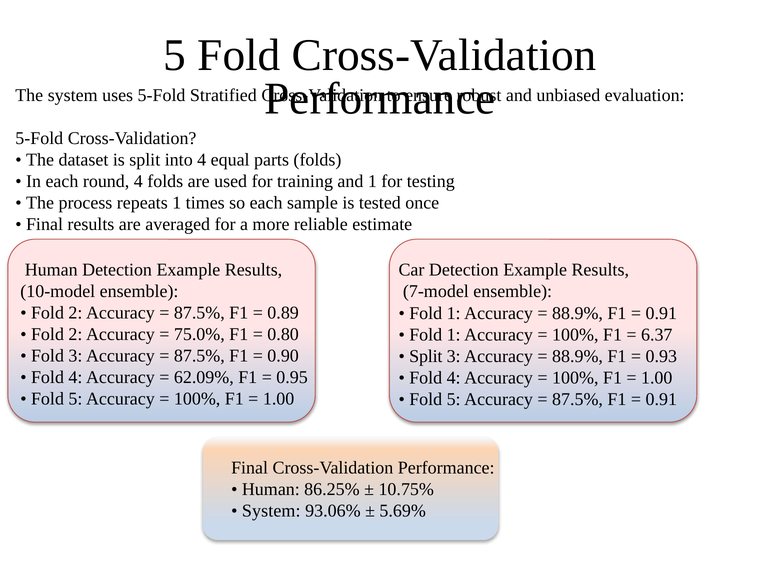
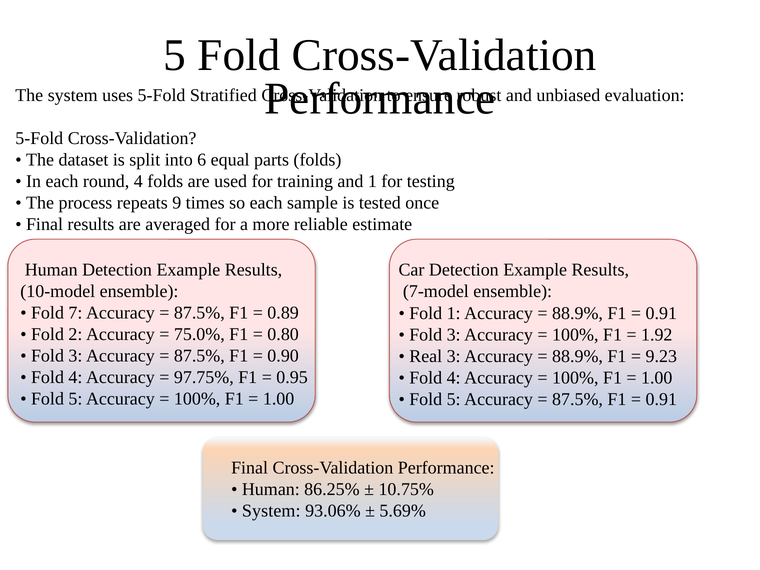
into 4: 4 -> 6
repeats 1: 1 -> 9
2 at (75, 313): 2 -> 7
1 at (454, 335): 1 -> 3
6.37: 6.37 -> 1.92
Split at (426, 356): Split -> Real
0.93: 0.93 -> 9.23
62.09%: 62.09% -> 97.75%
